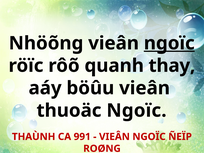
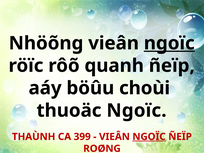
quanh thay: thay -> ñeïp
böûu vieân: vieân -> choùi
991: 991 -> 399
NGOÏC at (149, 137) underline: none -> present
